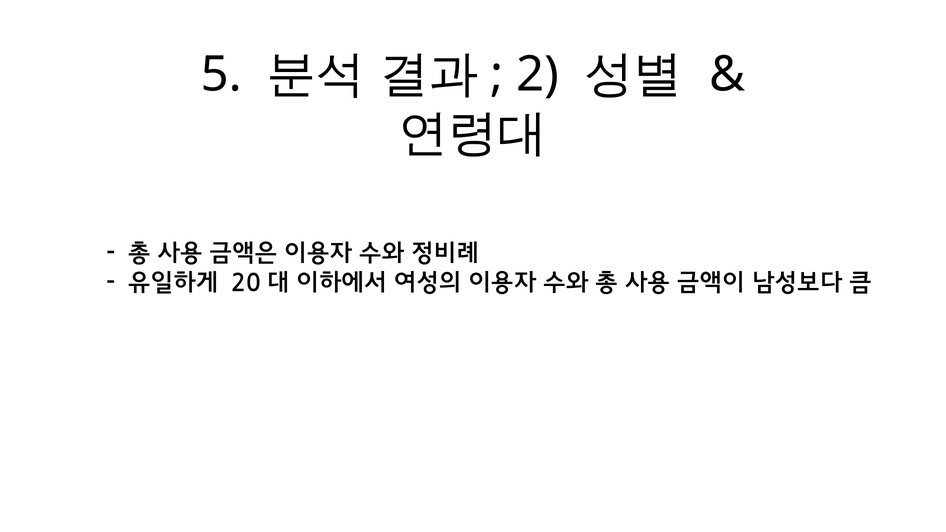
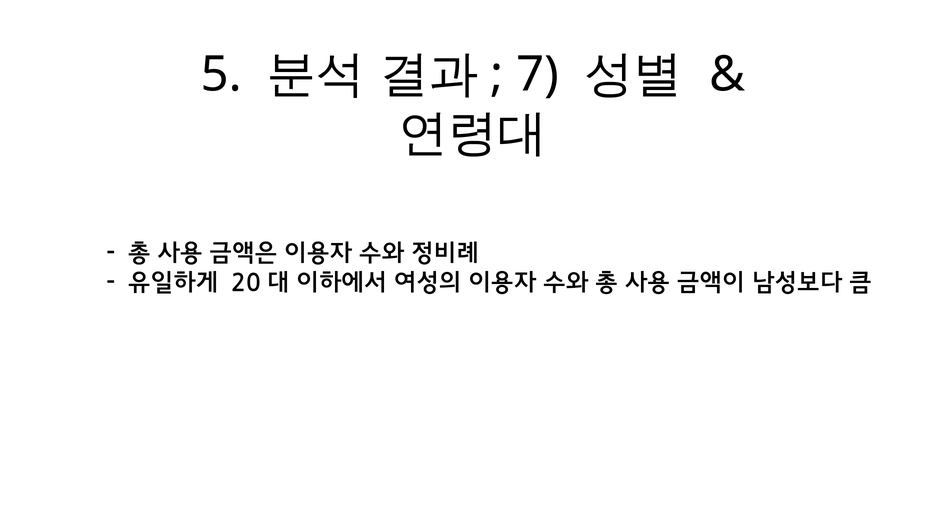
2: 2 -> 7
